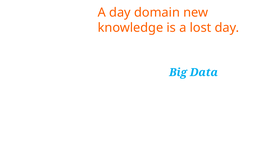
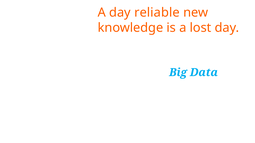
domain: domain -> reliable
